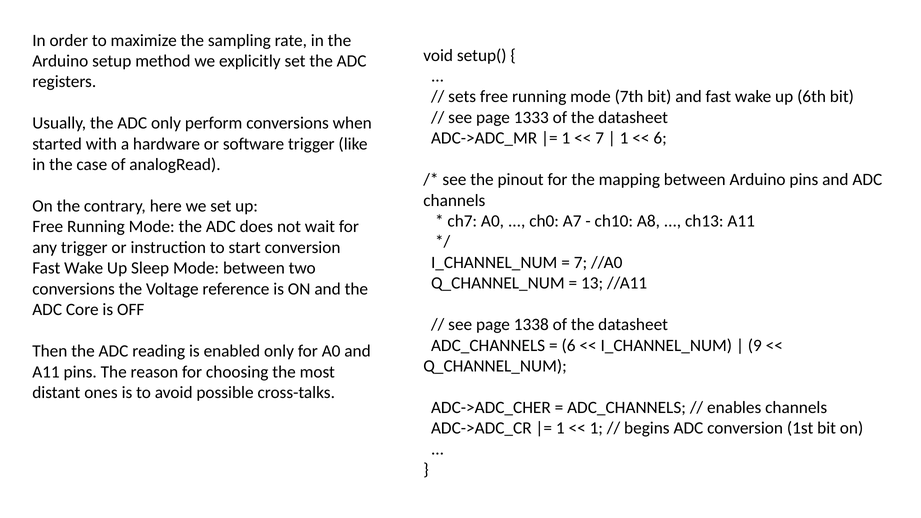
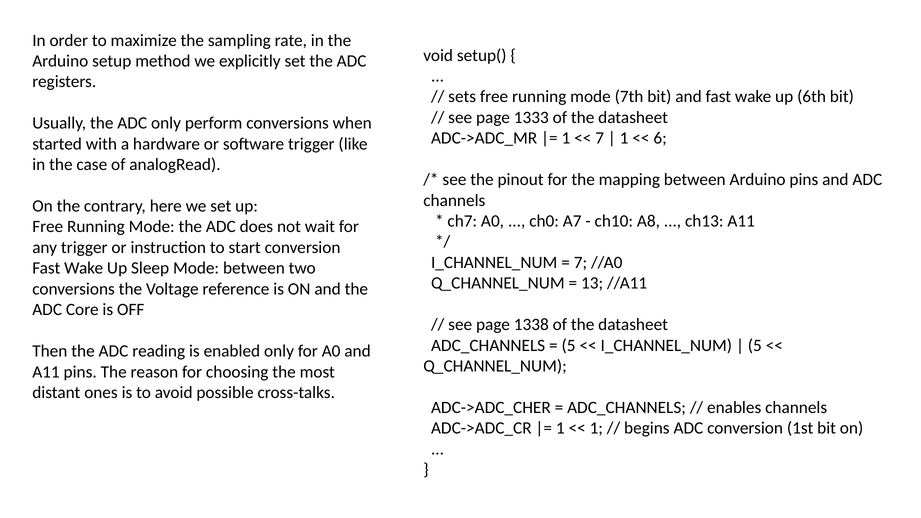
6 at (569, 345): 6 -> 5
9 at (755, 345): 9 -> 5
